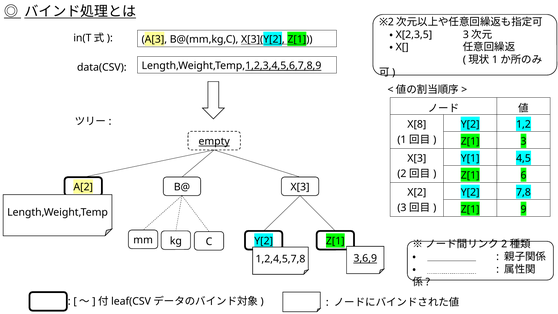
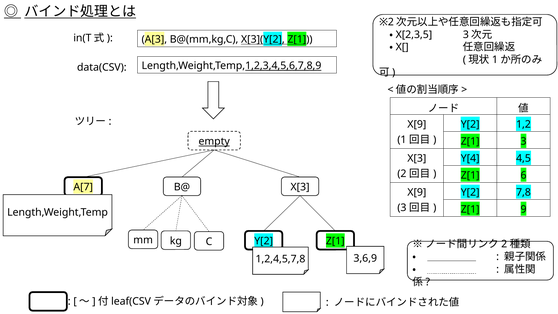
X[8 at (417, 124): X[8 -> X[9
Y[1: Y[1 -> Y[4
A[2: A[2 -> A[7
X[2 at (417, 192): X[2 -> X[9
3,6,9 underline: present -> none
